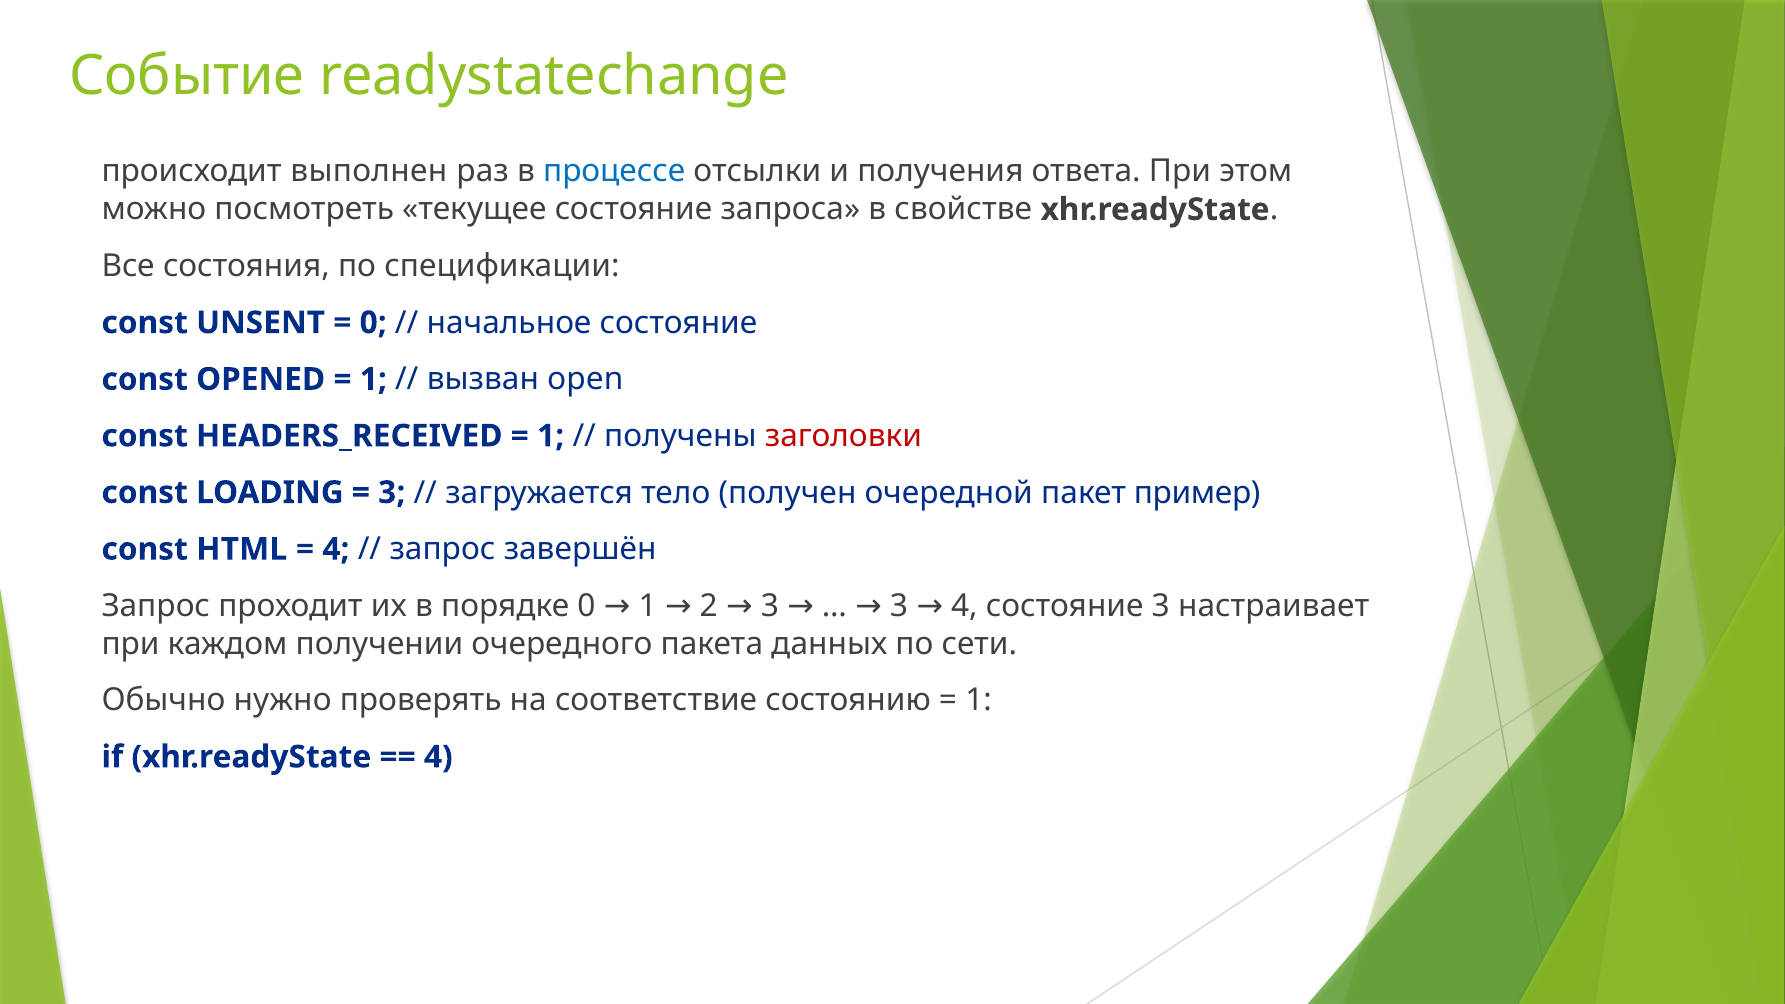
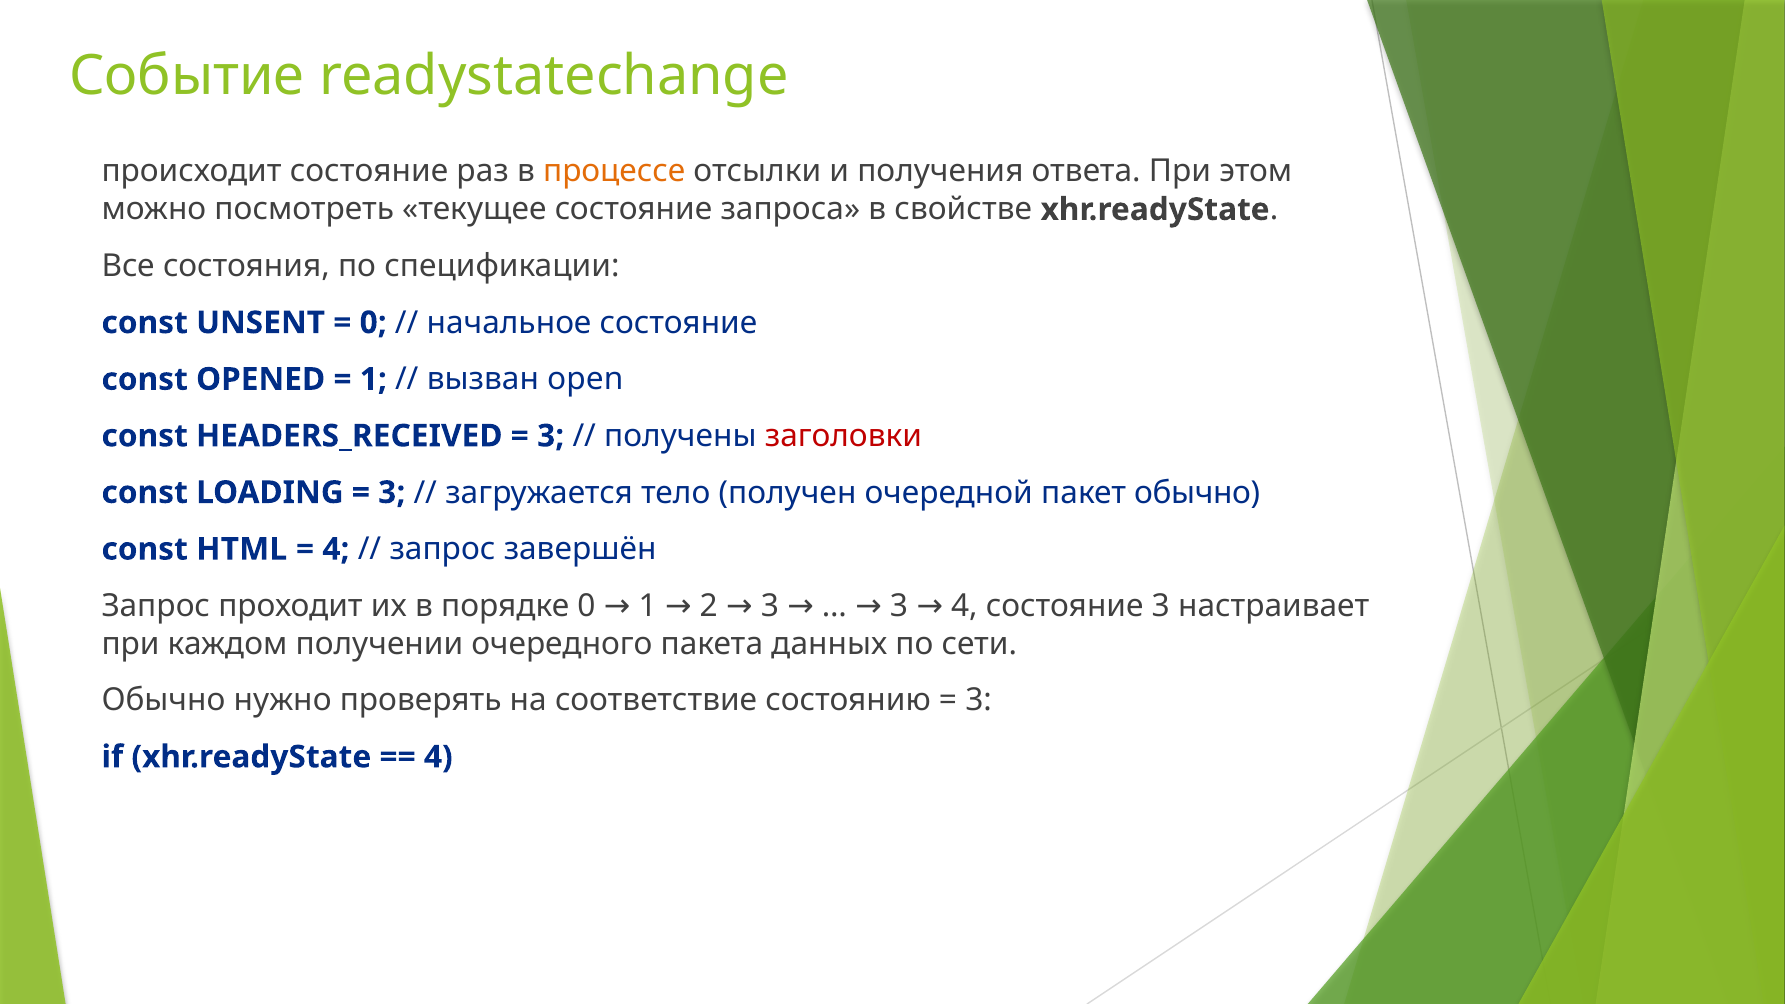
происходит выполнен: выполнен -> состояние
процессе colour: blue -> orange
1 at (551, 436): 1 -> 3
пакет пример: пример -> обычно
1 at (979, 700): 1 -> 3
